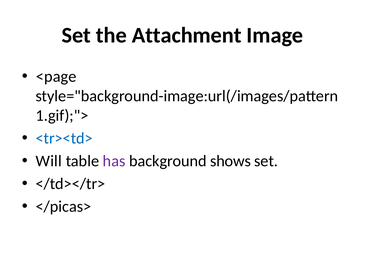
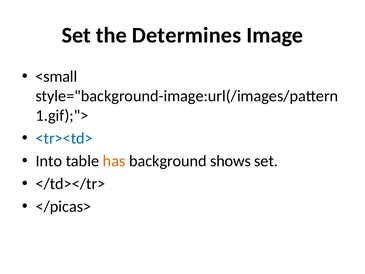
Attachment: Attachment -> Determines
<page: <page -> <small
Will: Will -> Into
has colour: purple -> orange
